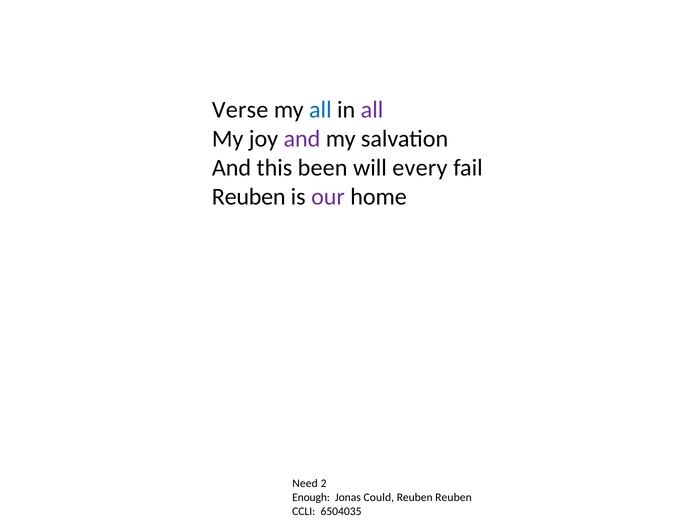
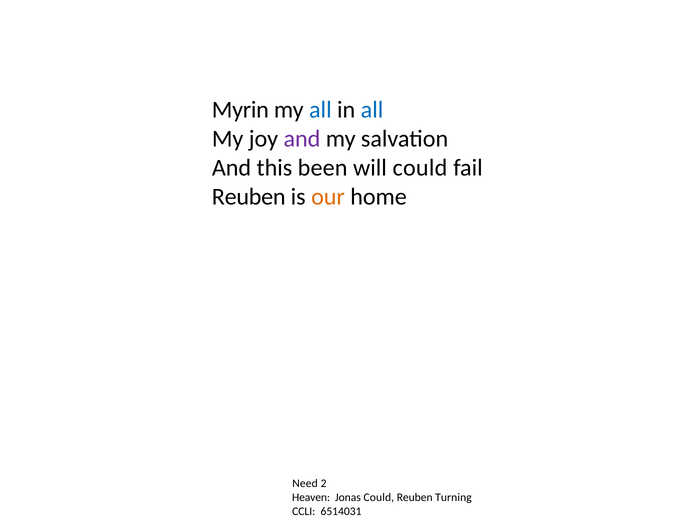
Verse: Verse -> Myrin
all at (372, 110) colour: purple -> blue
will every: every -> could
our colour: purple -> orange
Enough: Enough -> Heaven
Reuben Reuben: Reuben -> Turning
6504035: 6504035 -> 6514031
